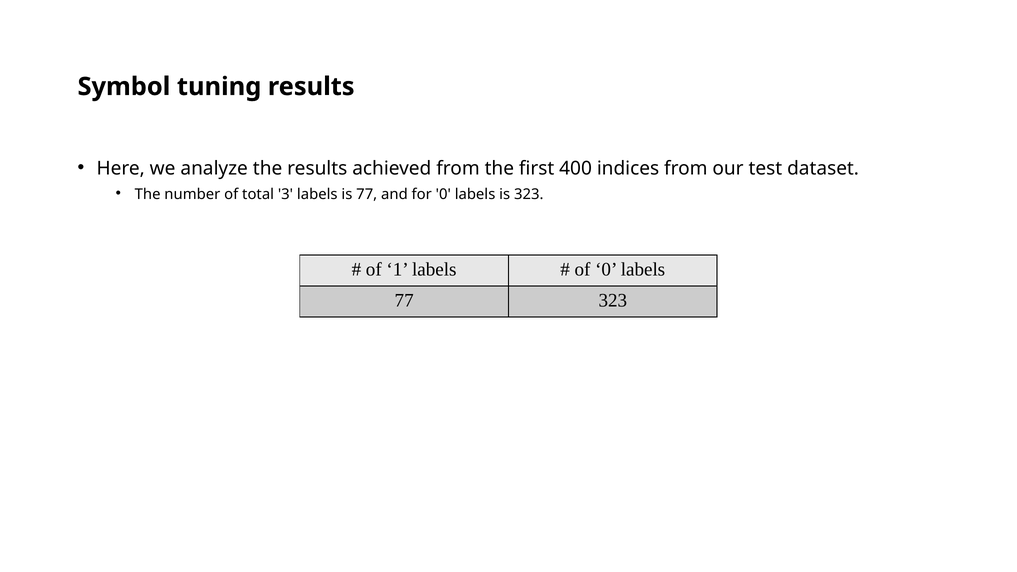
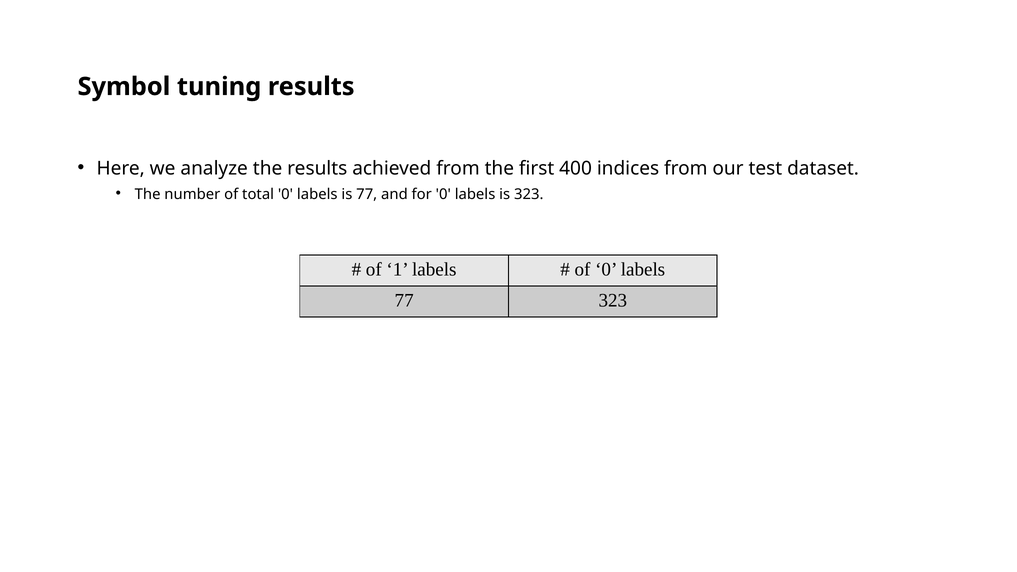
total 3: 3 -> 0
